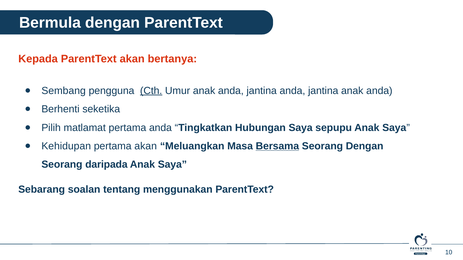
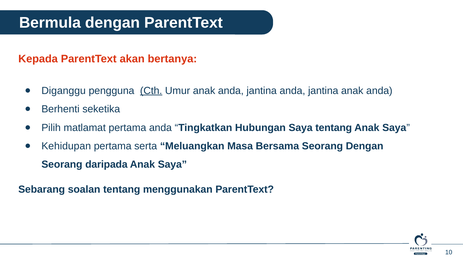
Sembang: Sembang -> Diganggu
Saya sepupu: sepupu -> tentang
pertama akan: akan -> serta
Bersama underline: present -> none
